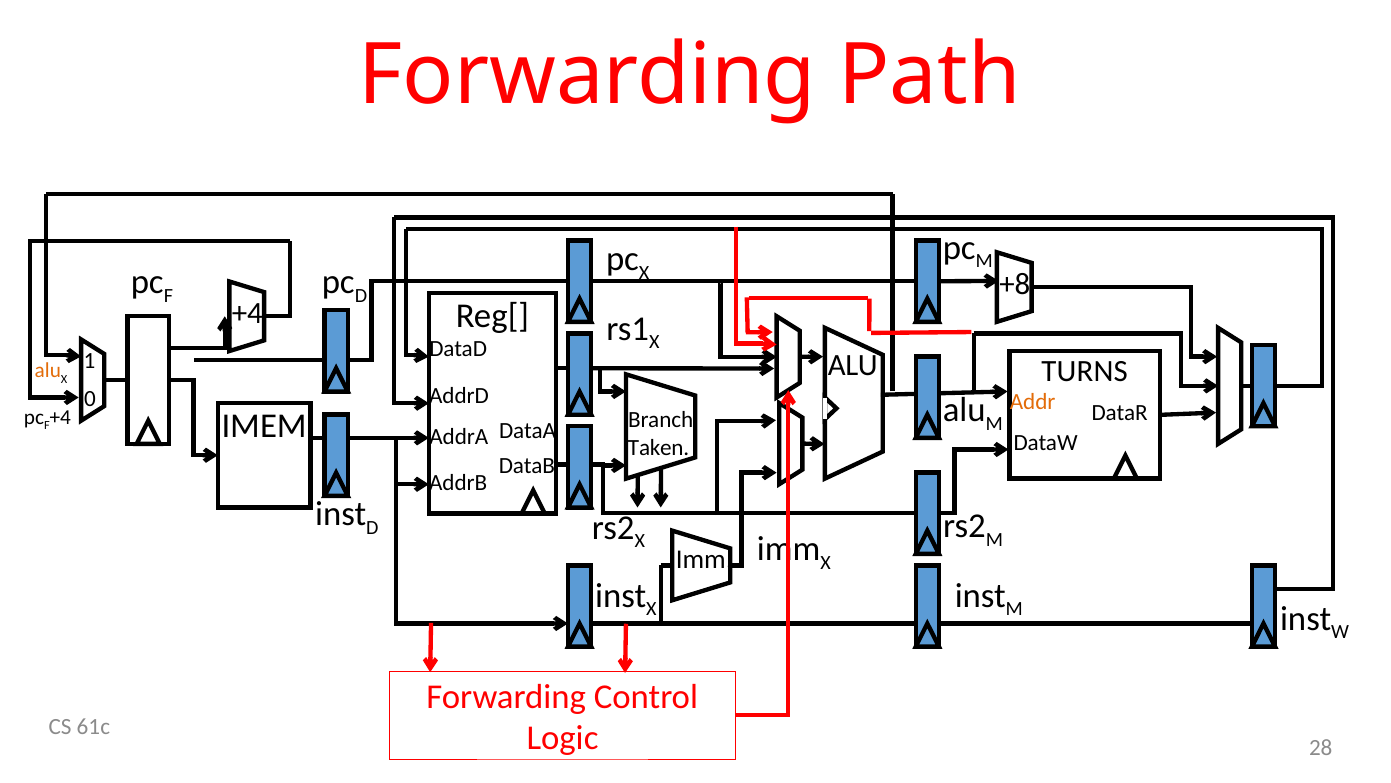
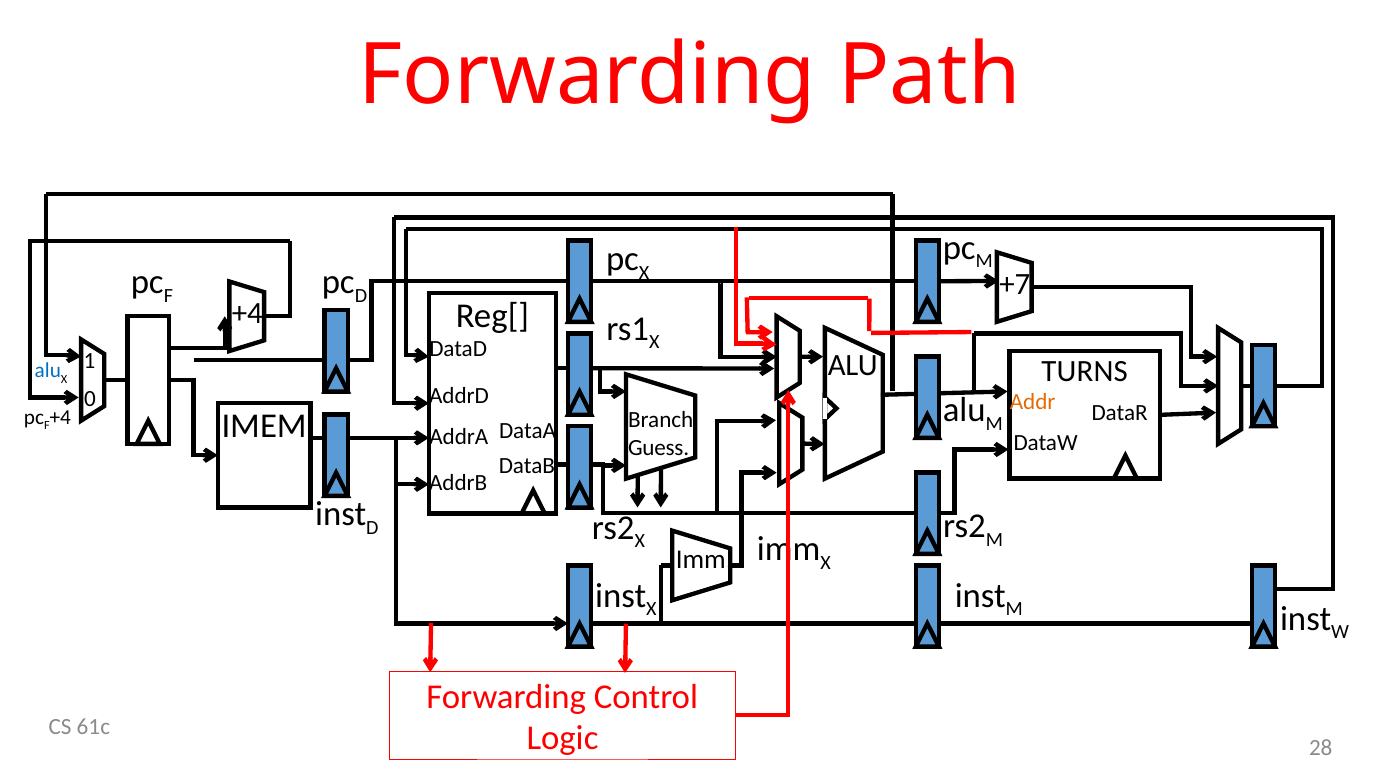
+8: +8 -> +7
alu at (48, 371) colour: orange -> blue
Taken: Taken -> Guess
